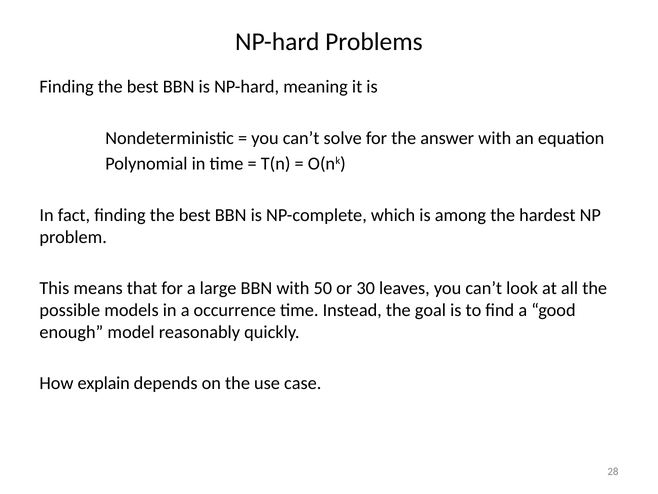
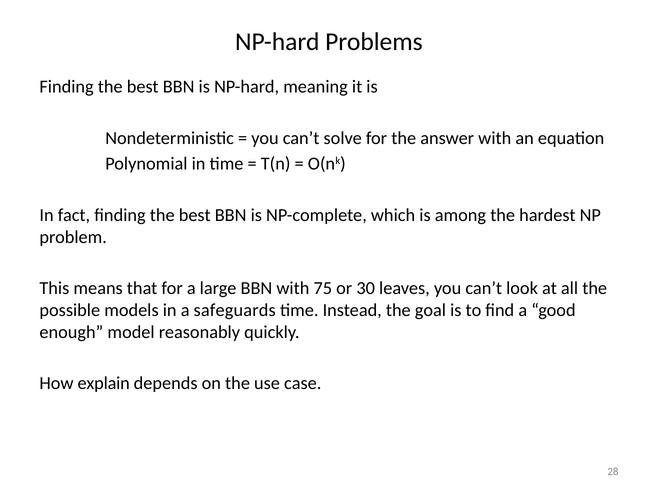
50: 50 -> 75
occurrence: occurrence -> safeguards
